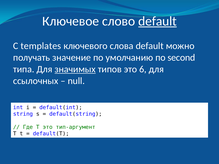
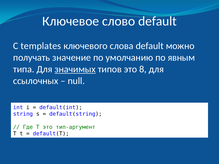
default at (157, 21) underline: present -> none
second: second -> явным
6: 6 -> 8
